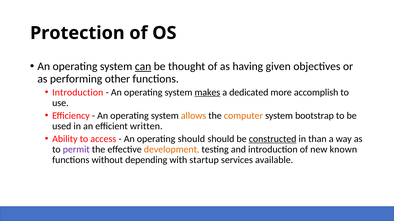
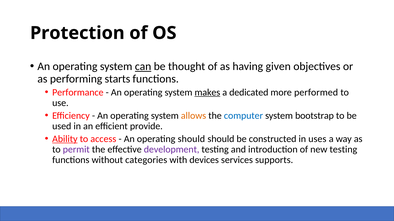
other: other -> starts
Introduction at (78, 93): Introduction -> Performance
accomplish: accomplish -> performed
computer colour: orange -> blue
written: written -> provide
Ability underline: none -> present
constructed underline: present -> none
than: than -> uses
development colour: orange -> purple
new known: known -> testing
depending: depending -> categories
startup: startup -> devices
available: available -> supports
